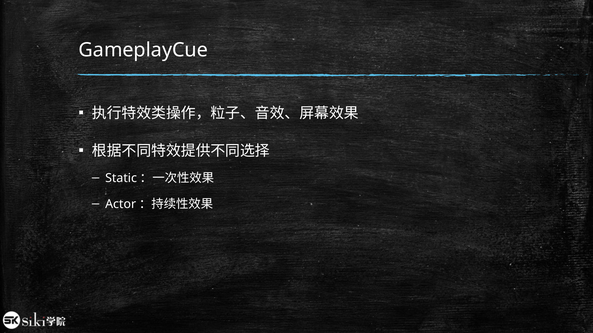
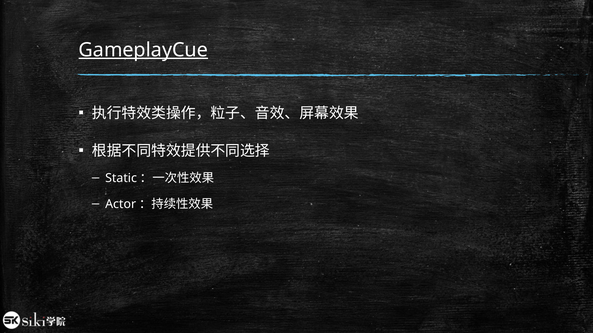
GameplayCue underline: none -> present
